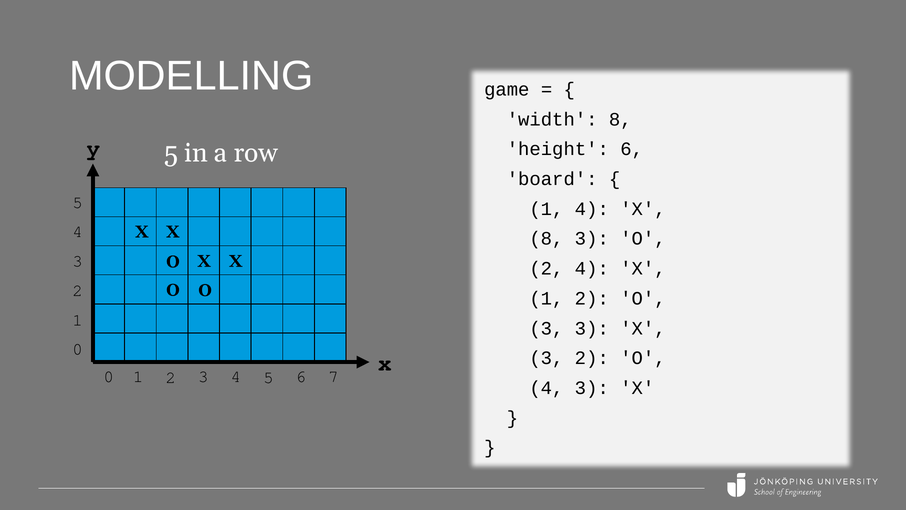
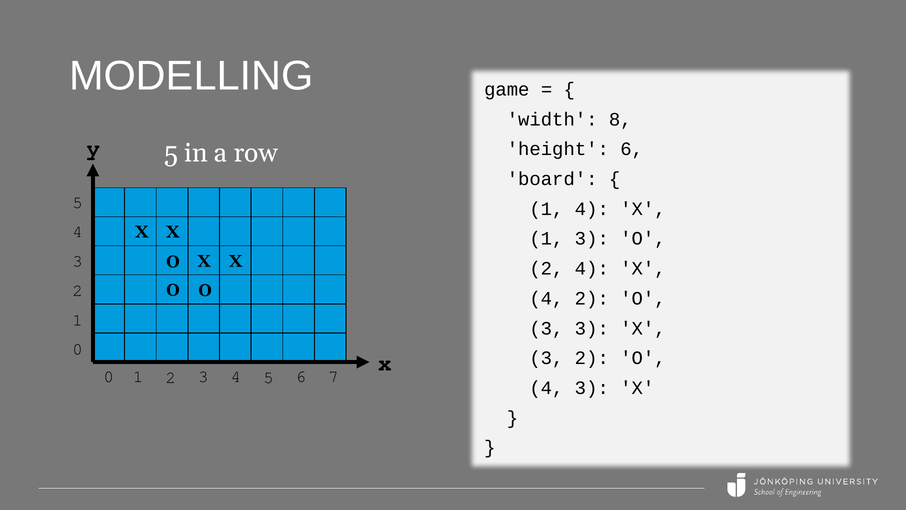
8 at (546, 239): 8 -> 1
1 at (546, 298): 1 -> 4
